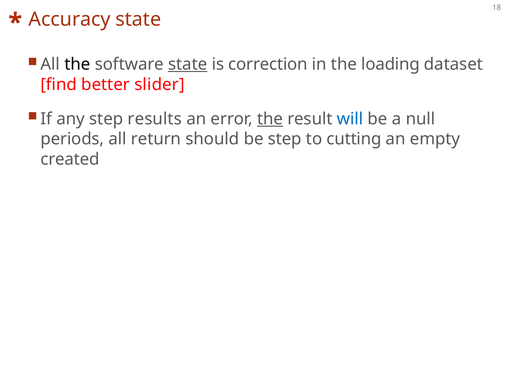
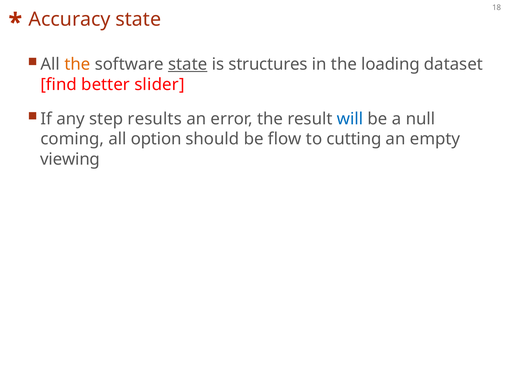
the at (77, 64) colour: black -> orange
correction: correction -> structures
the at (270, 119) underline: present -> none
periods: periods -> coming
return: return -> option
be step: step -> flow
created: created -> viewing
